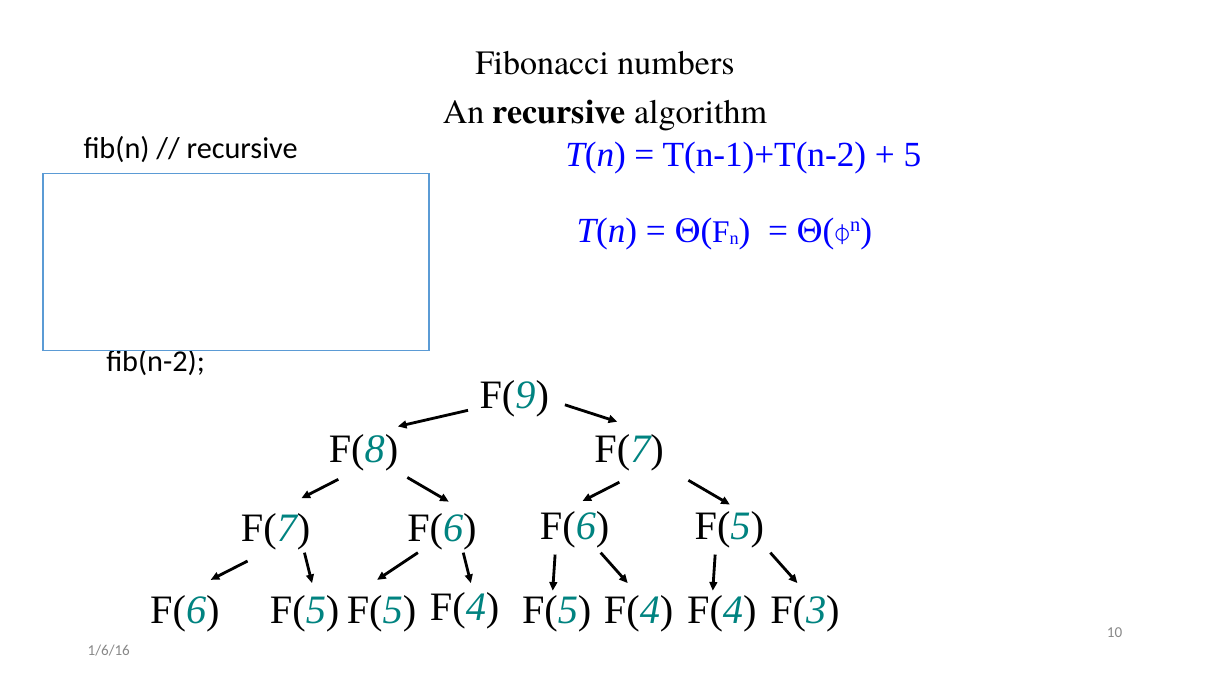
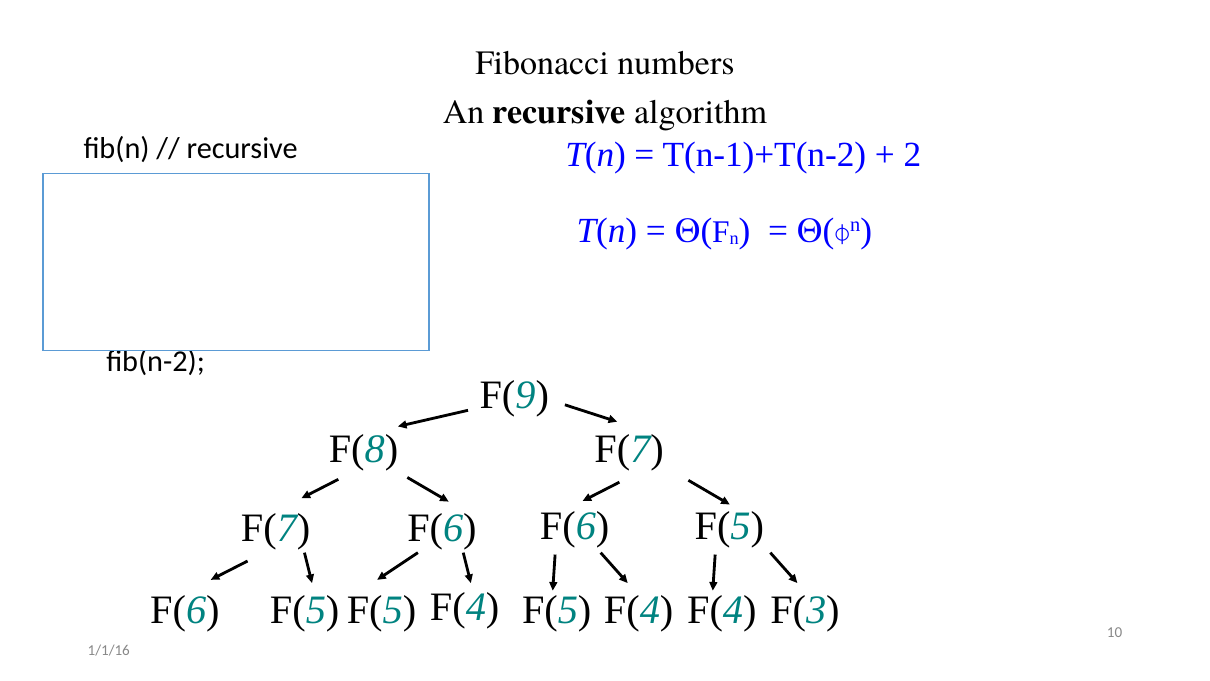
5: 5 -> 2
1/6/16: 1/6/16 -> 1/1/16
